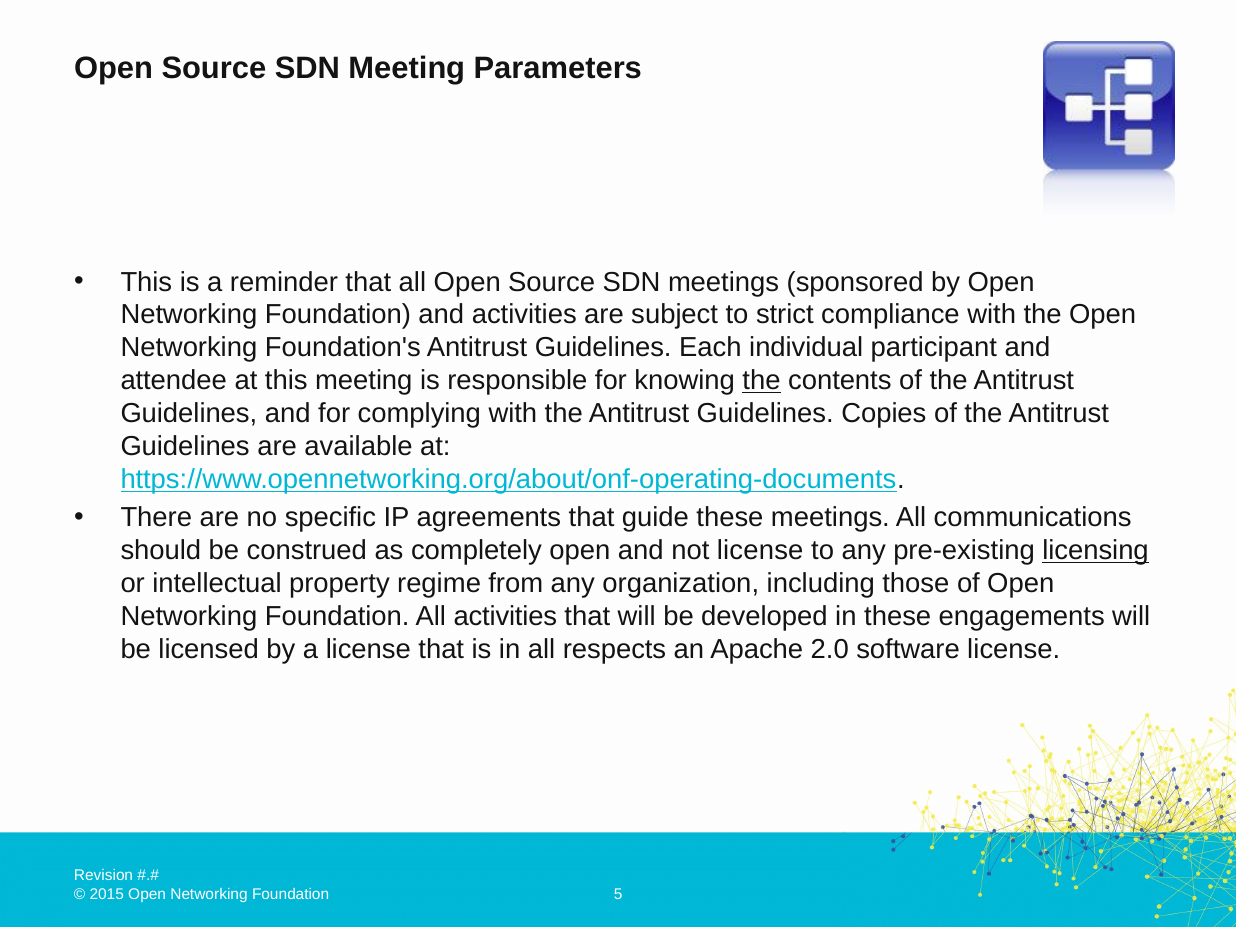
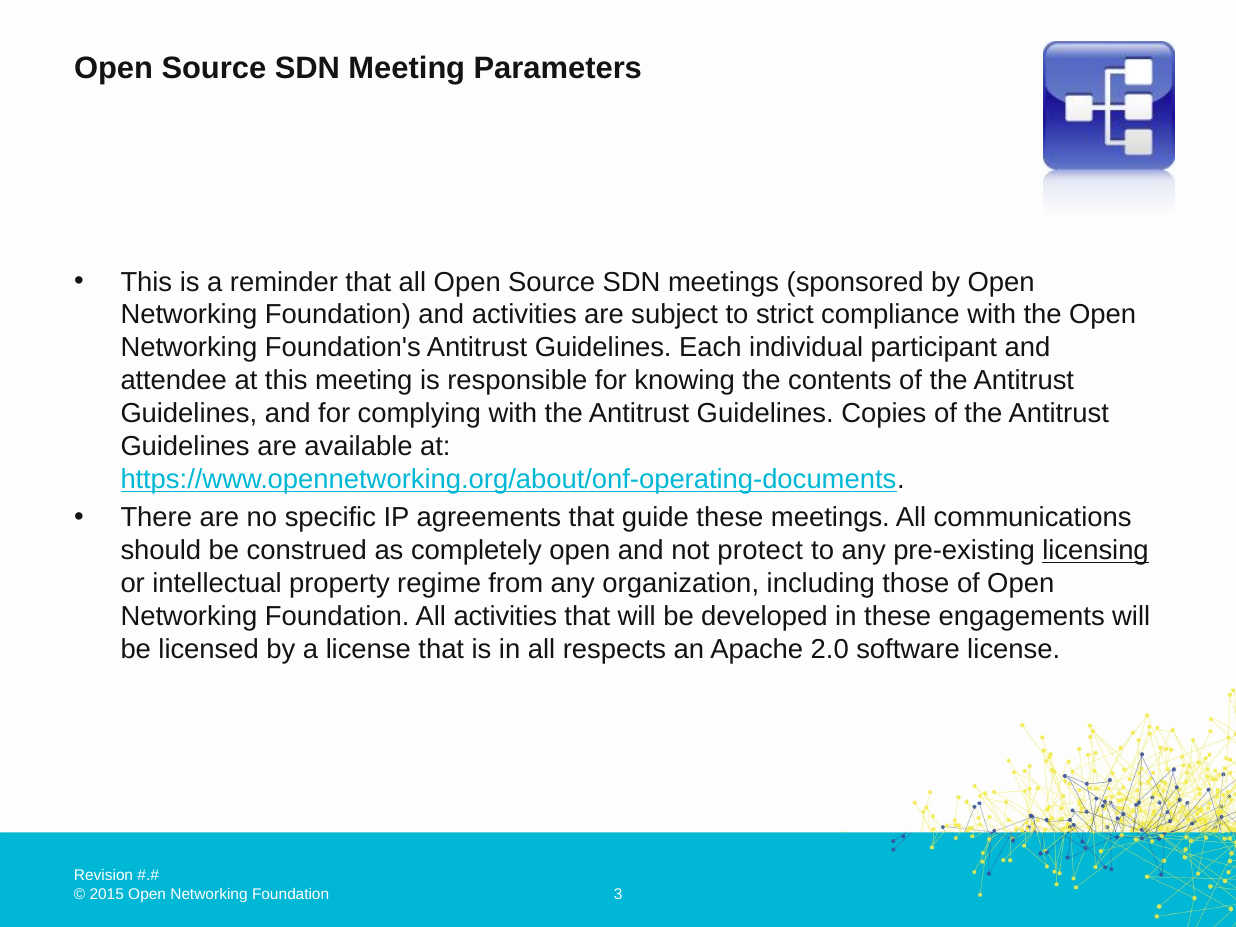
the at (761, 381) underline: present -> none
not license: license -> protect
5: 5 -> 3
